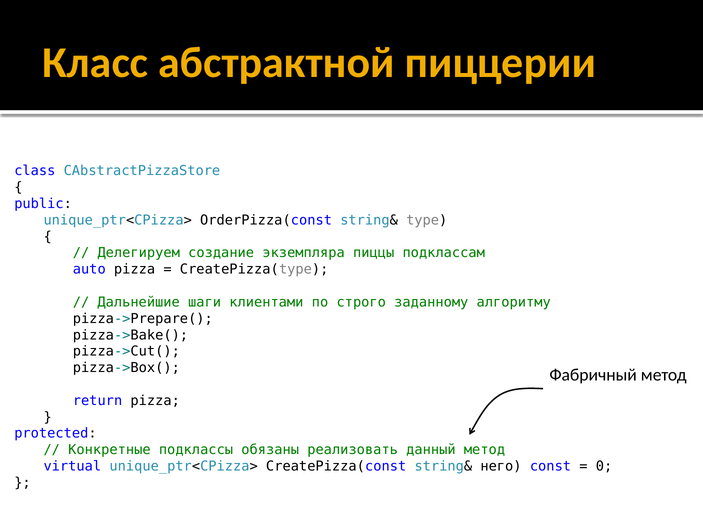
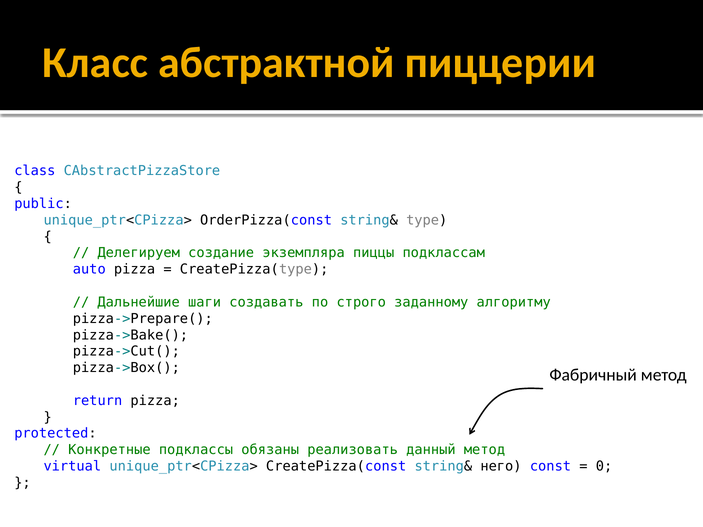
клиентами: клиентами -> создавать
